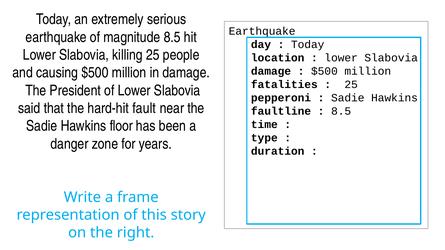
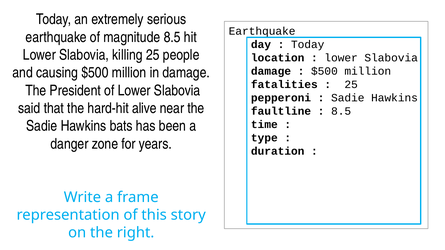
fault: fault -> alive
floor: floor -> bats
